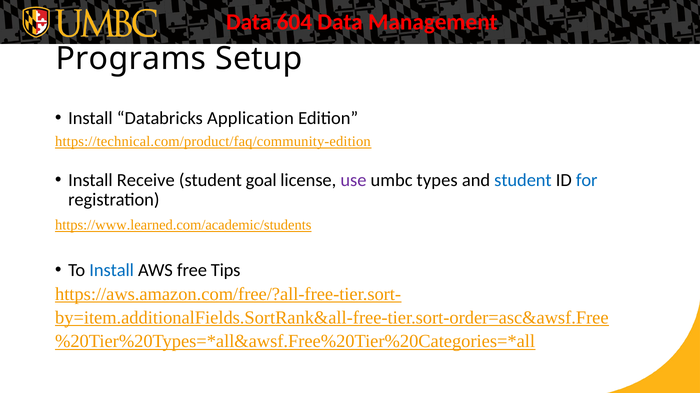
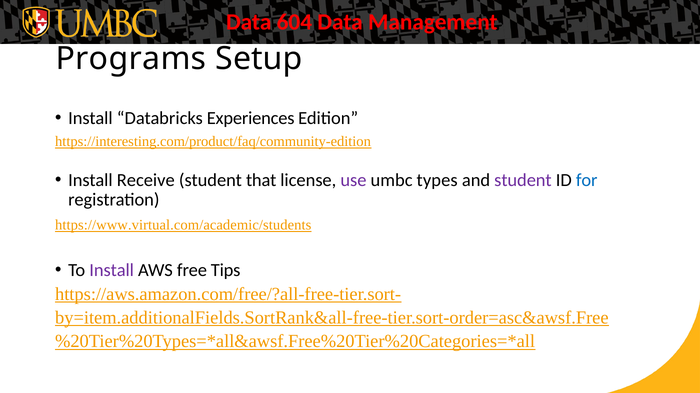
Application: Application -> Experiences
https://technical.com/product/faq/community-edition: https://technical.com/product/faq/community-edition -> https://interesting.com/product/faq/community-edition
goal: goal -> that
student at (523, 180) colour: blue -> purple
https://www.learned.com/academic/students: https://www.learned.com/academic/students -> https://www.virtual.com/academic/students
Install at (112, 270) colour: blue -> purple
